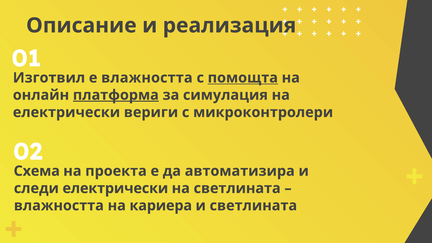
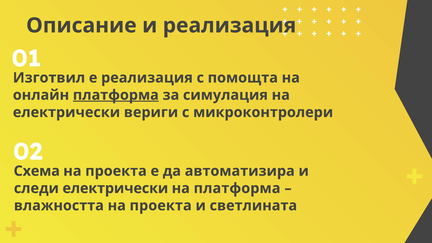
е влажността: влажността -> реализация
помощта underline: present -> none
на светлината: светлината -> платформа
влажността на кариера: кариера -> проекта
